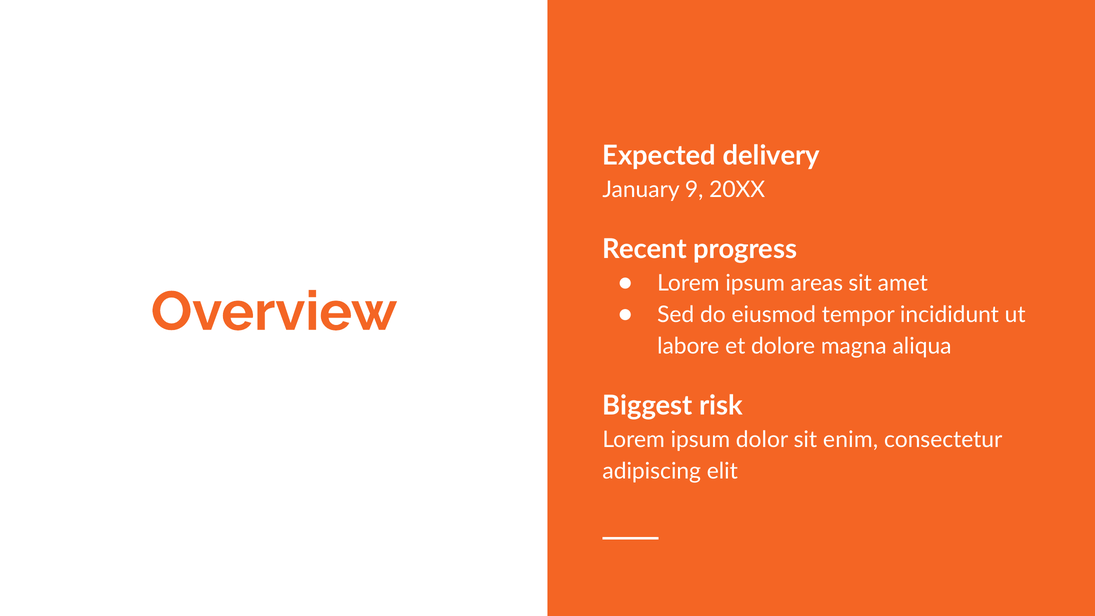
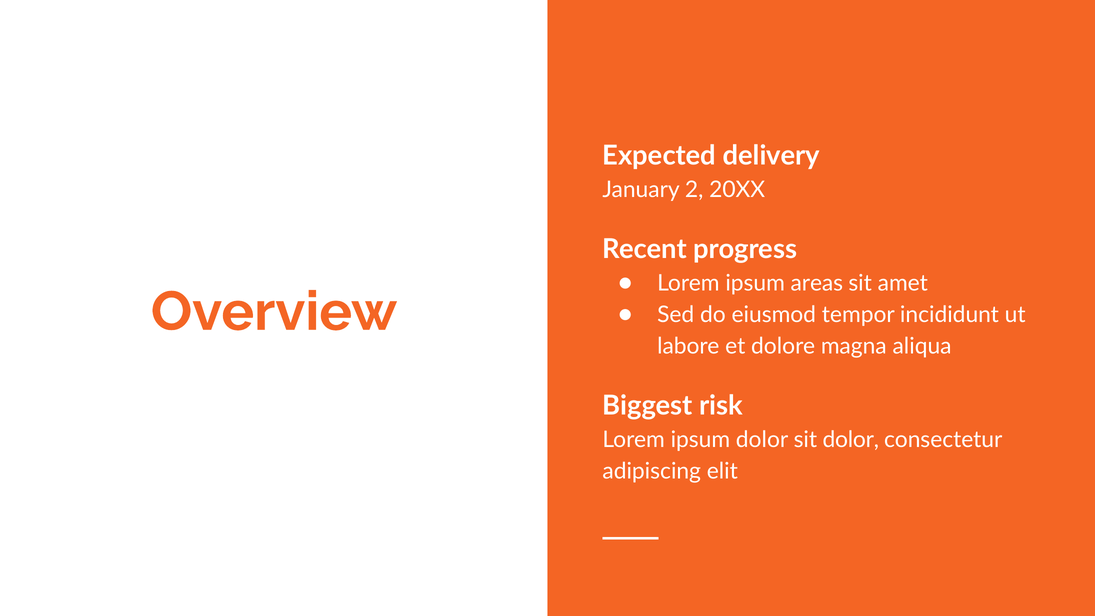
9: 9 -> 2
sit enim: enim -> dolor
